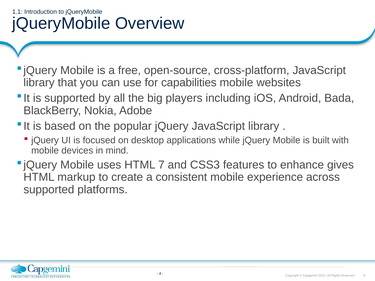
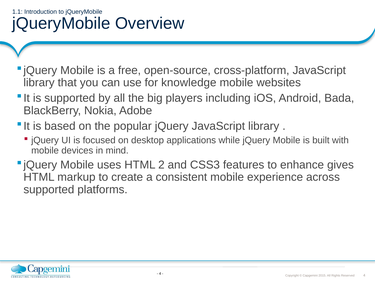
capabilities: capabilities -> knowledge
7: 7 -> 2
